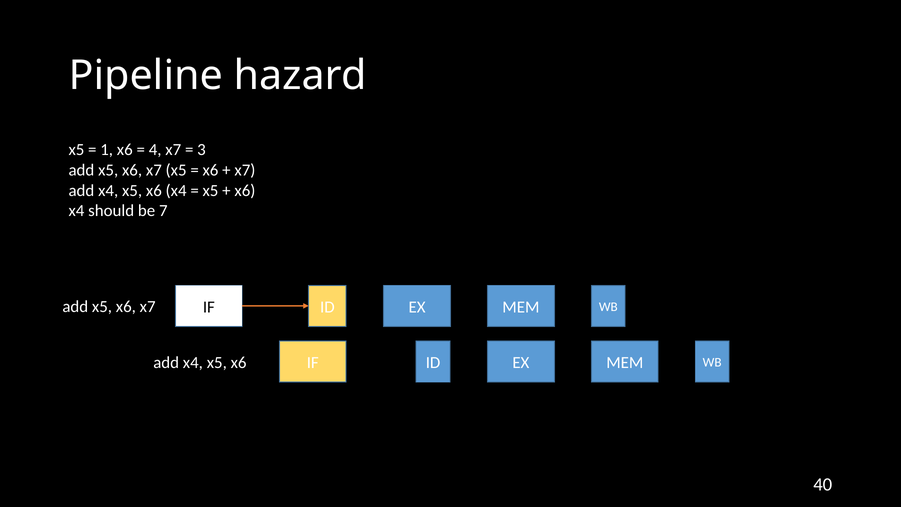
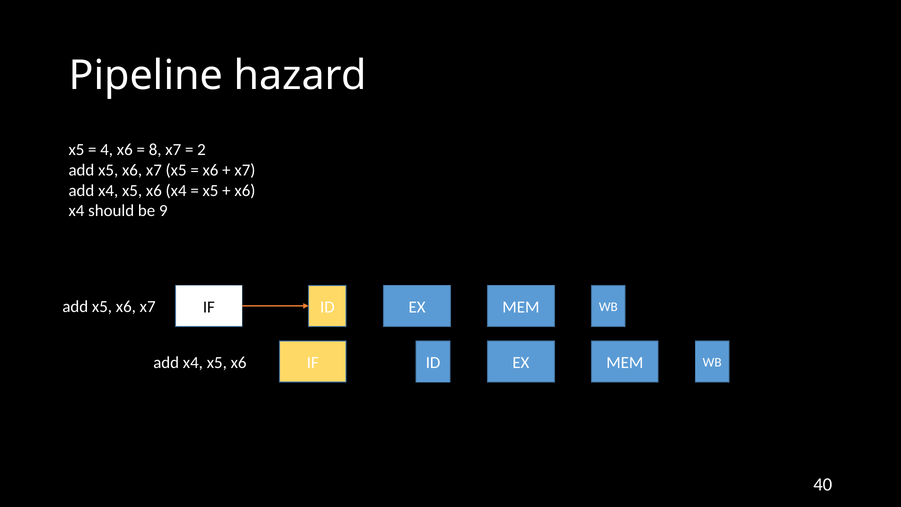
1: 1 -> 4
4: 4 -> 8
3: 3 -> 2
7: 7 -> 9
